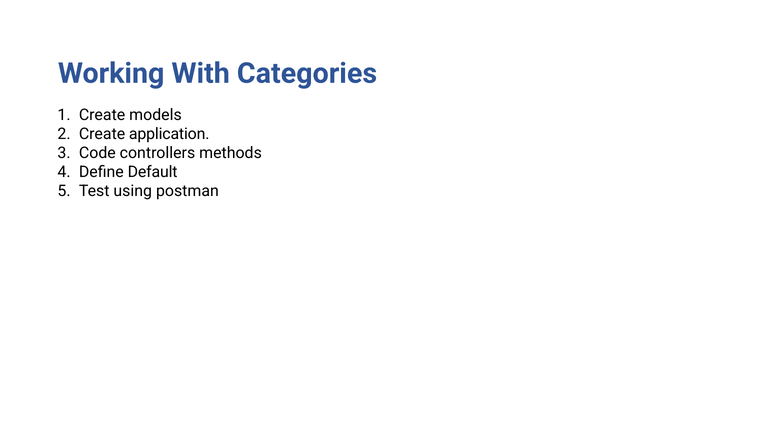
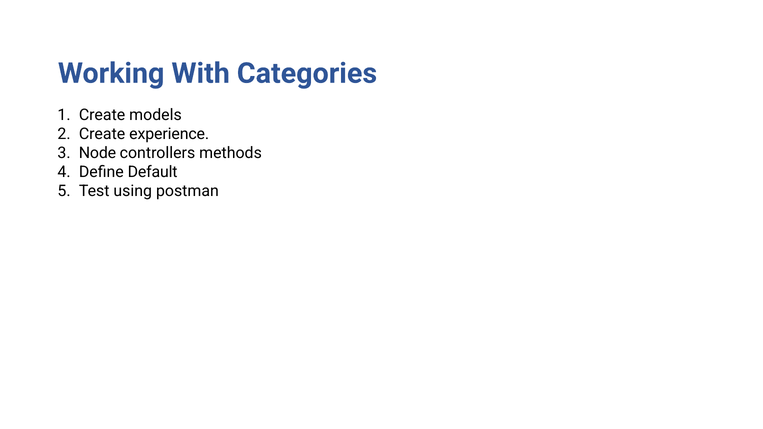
application: application -> experience
Code: Code -> Node
